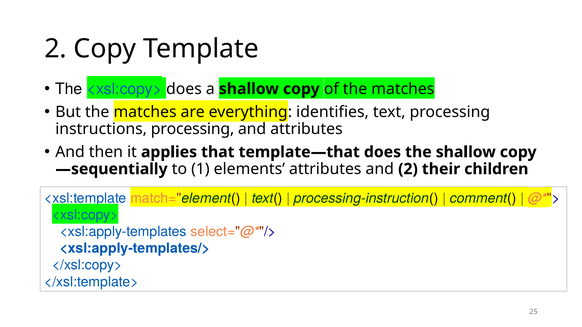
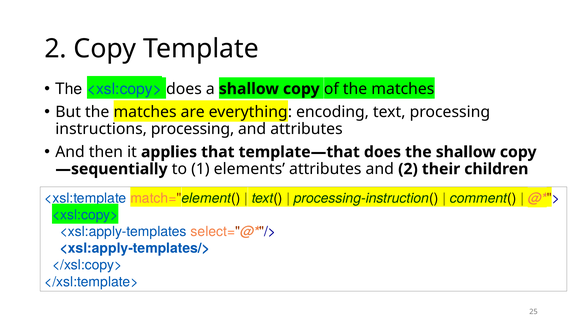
identifies: identifies -> encoding
